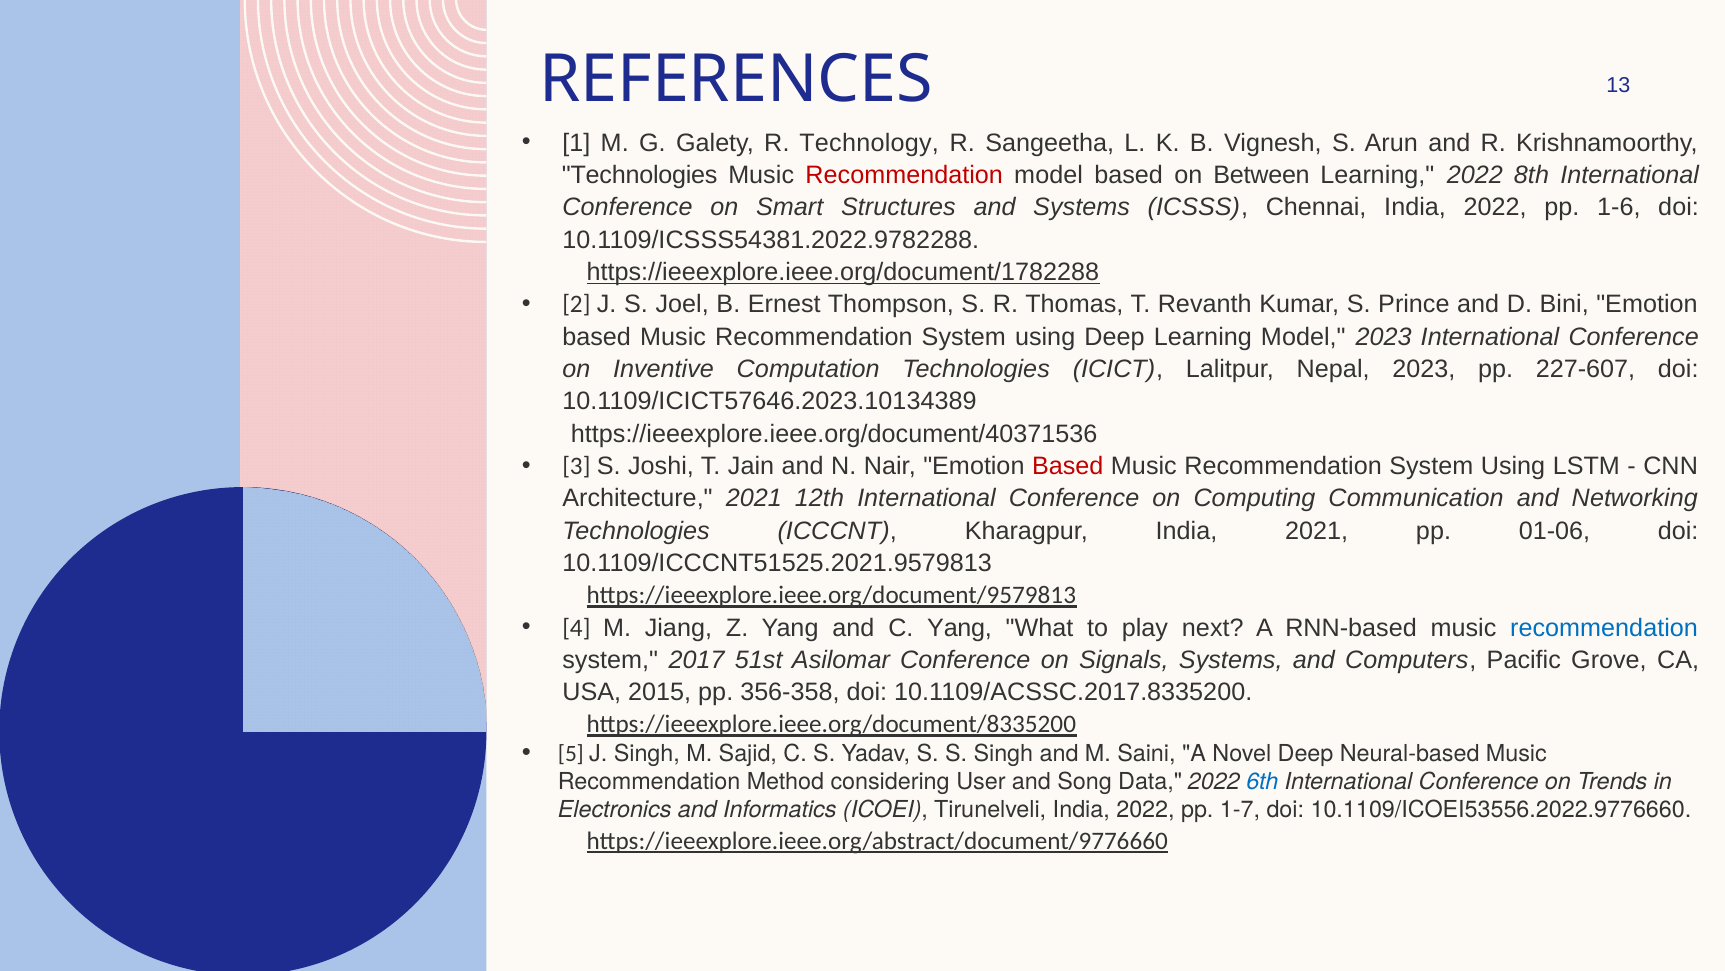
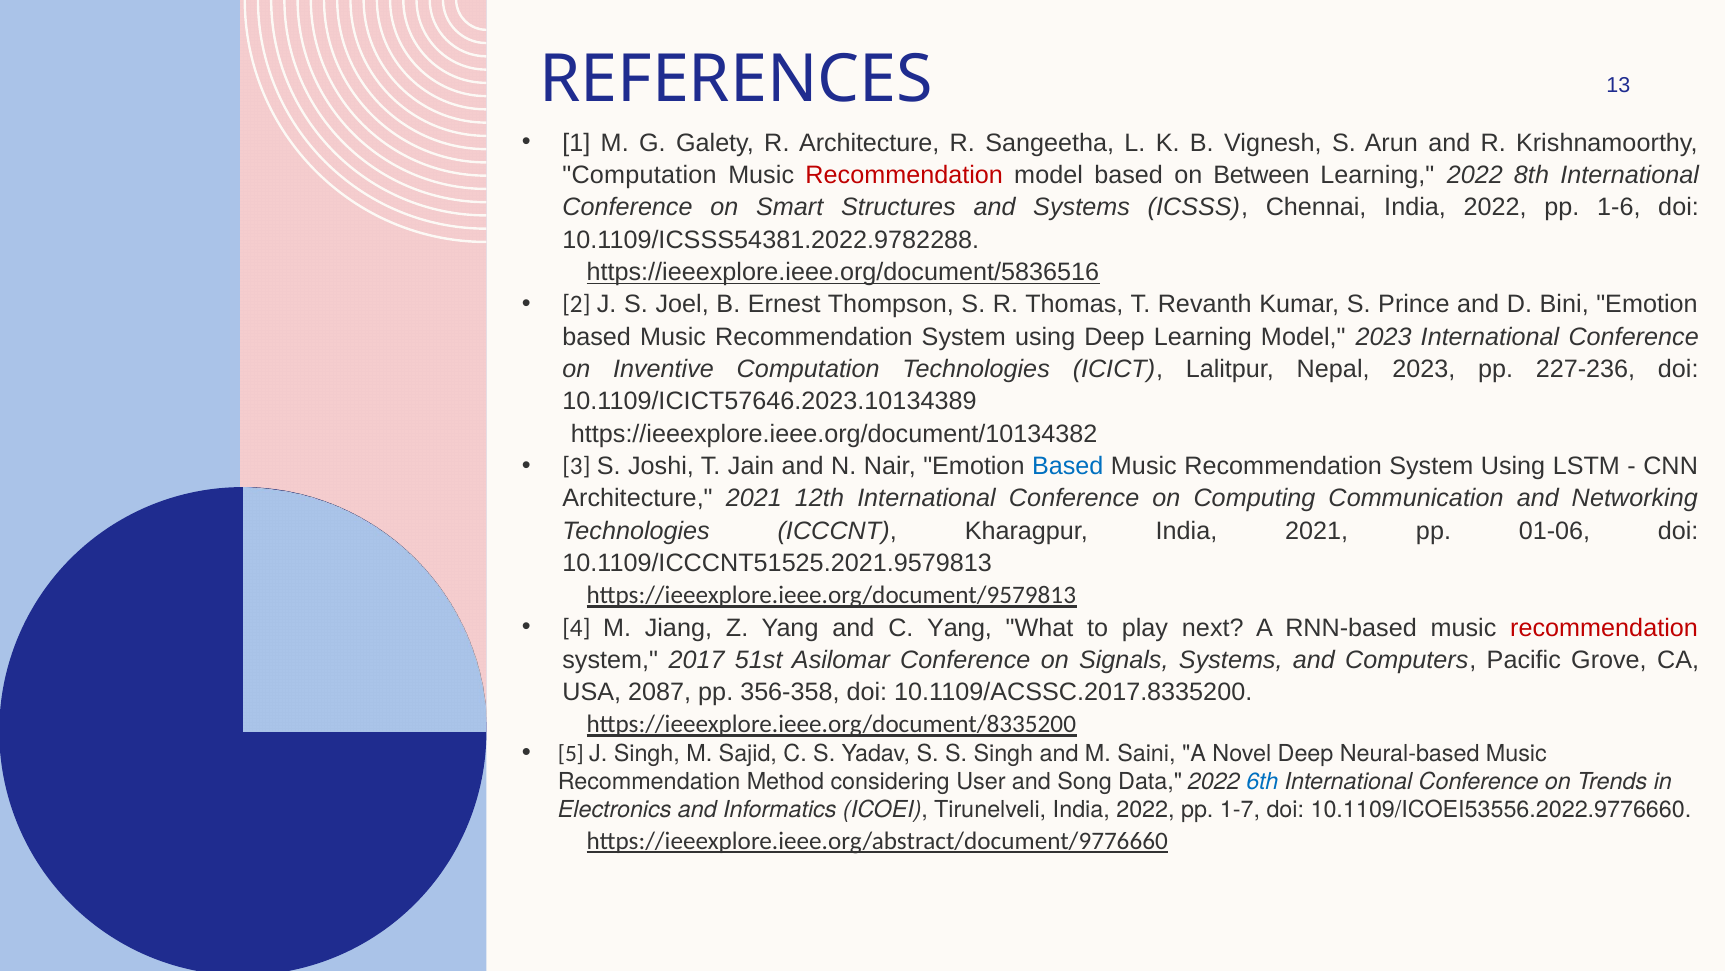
R Technology: Technology -> Architecture
Technologies at (640, 175): Technologies -> Computation
https://ieeexplore.ieee.org/document/1782288: https://ieeexplore.ieee.org/document/1782288 -> https://ieeexplore.ieee.org/document/5836516
227-607: 227-607 -> 227-236
https://ieeexplore.ieee.org/document/40371536: https://ieeexplore.ieee.org/document/40371536 -> https://ieeexplore.ieee.org/document/10134382
Based at (1068, 466) colour: red -> blue
recommendation at (1604, 627) colour: blue -> red
2015: 2015 -> 2087
